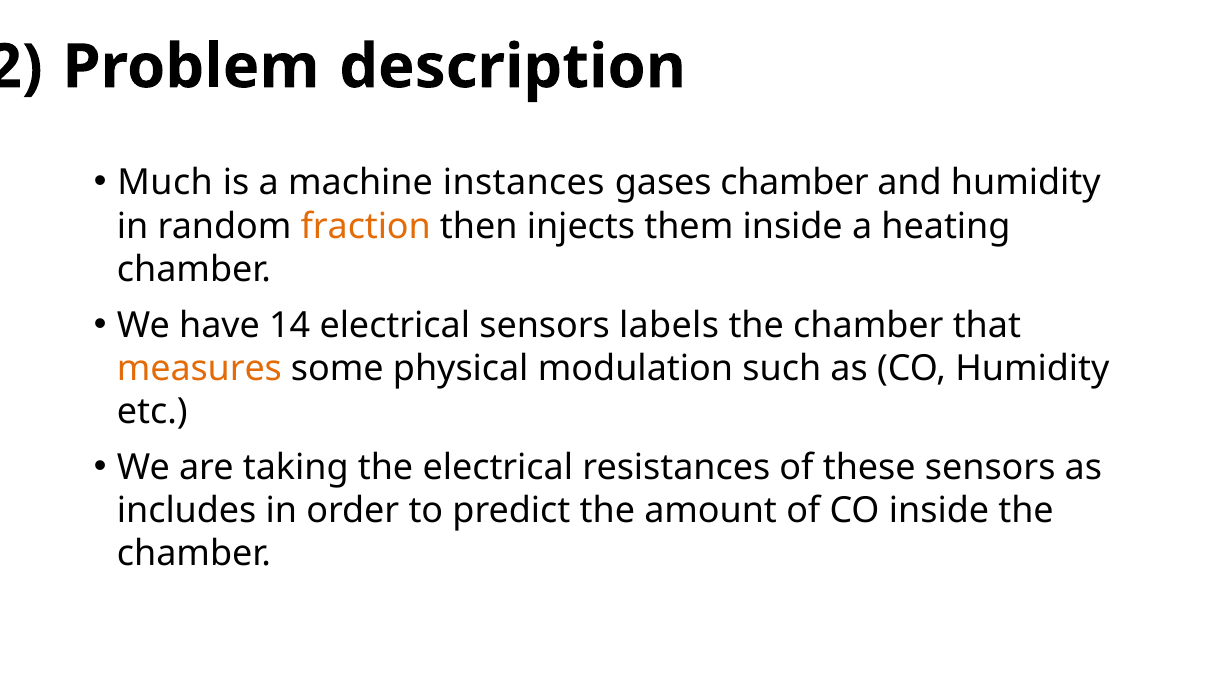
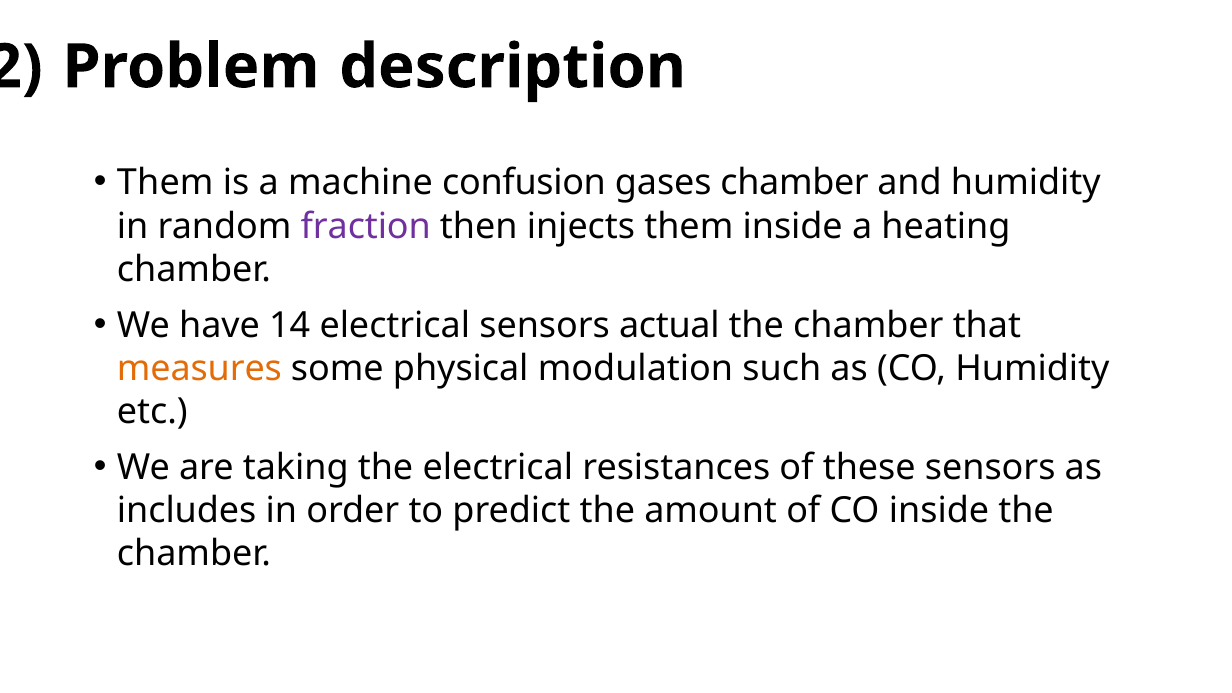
Much at (165, 183): Much -> Them
instances: instances -> confusion
fraction colour: orange -> purple
labels: labels -> actual
